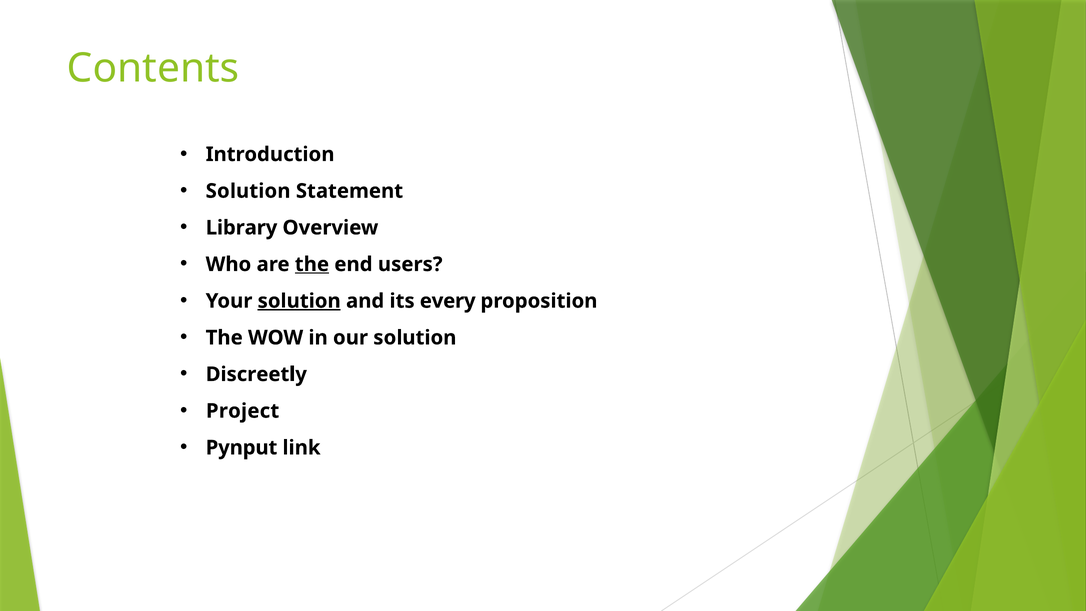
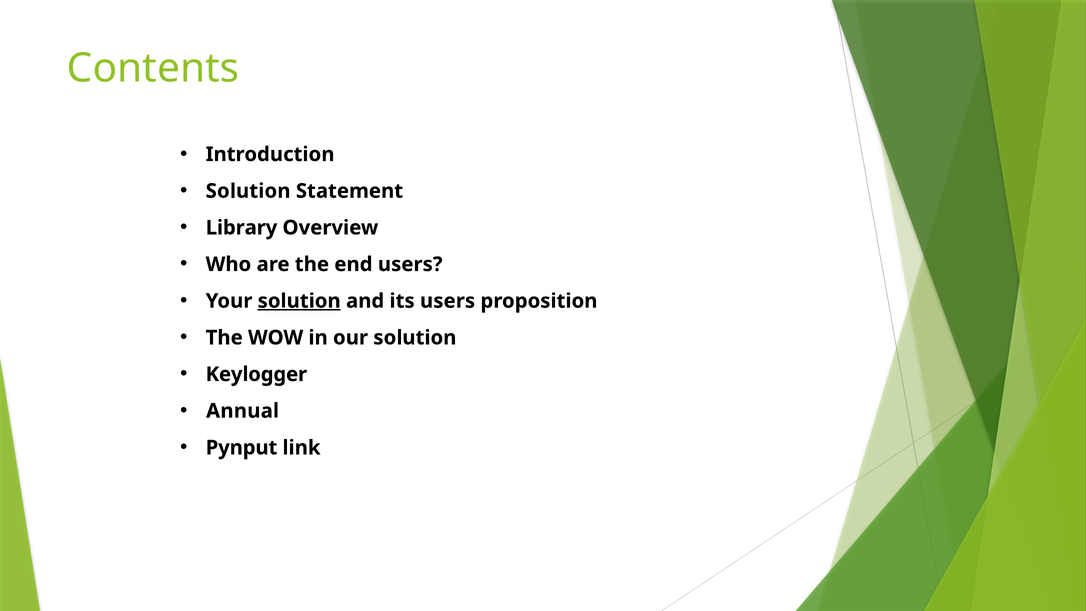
the at (312, 264) underline: present -> none
its every: every -> users
Discreetly: Discreetly -> Keylogger
Project: Project -> Annual
